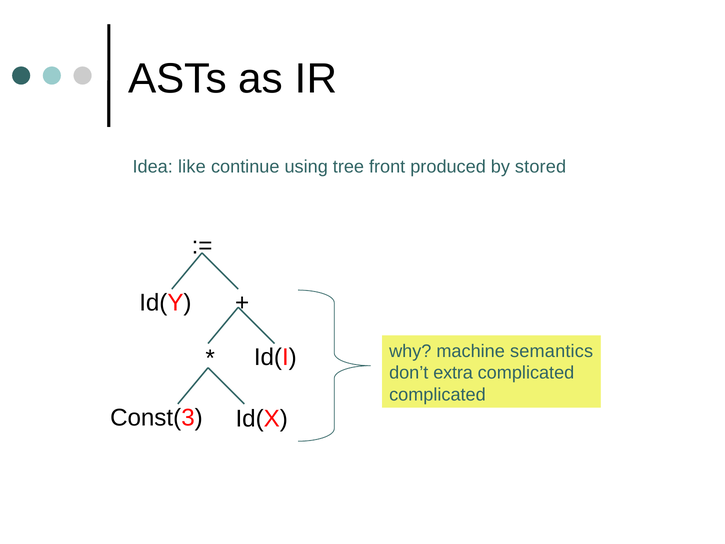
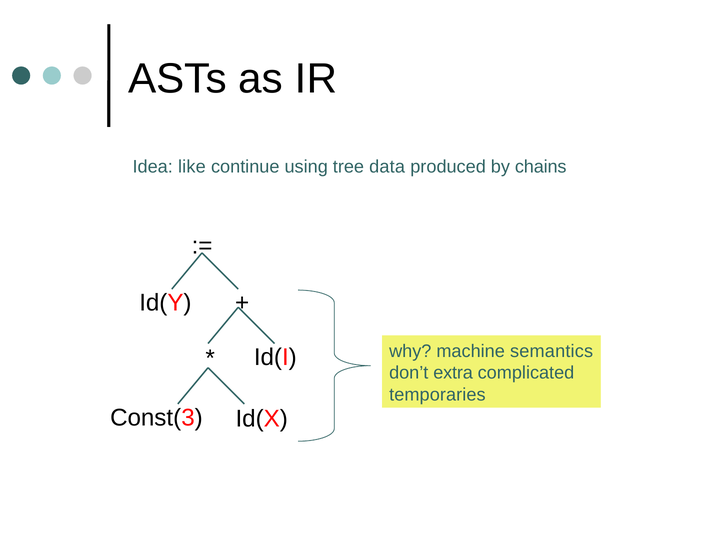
front: front -> data
stored: stored -> chains
complicated at (437, 394): complicated -> temporaries
